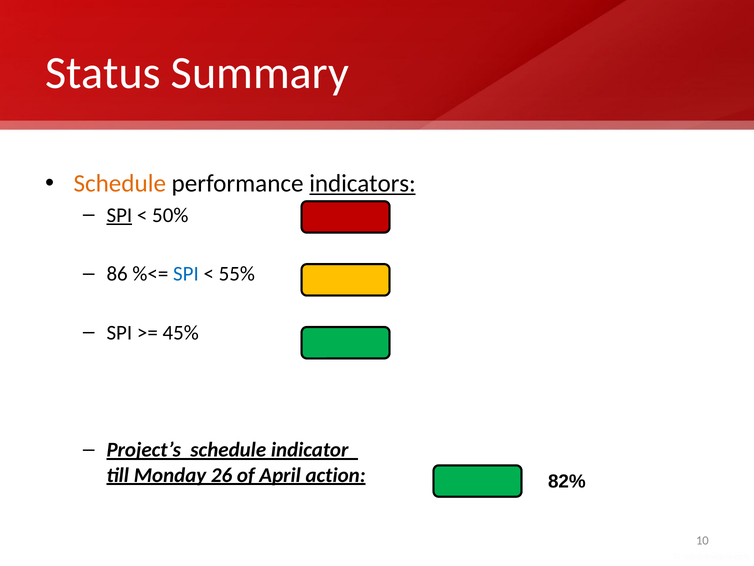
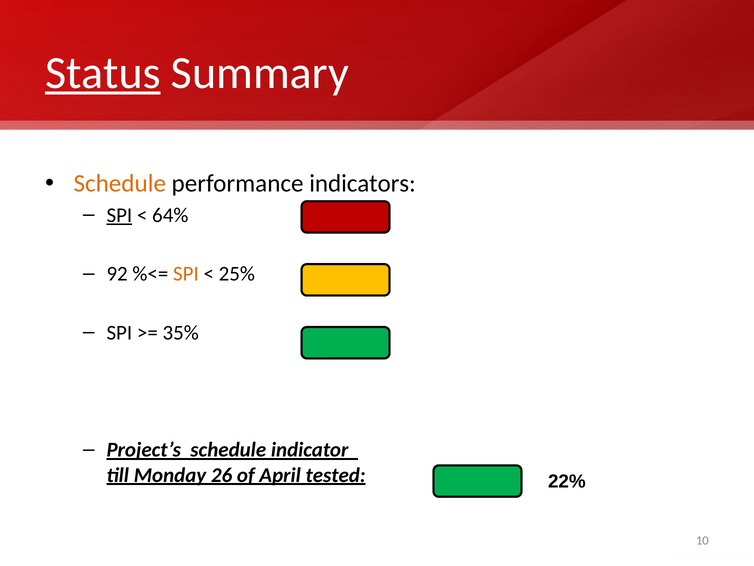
Status underline: none -> present
indicators underline: present -> none
50%: 50% -> 64%
86: 86 -> 92
SPI at (186, 274) colour: blue -> orange
55%: 55% -> 25%
45%: 45% -> 35%
action: action -> tested
82%: 82% -> 22%
